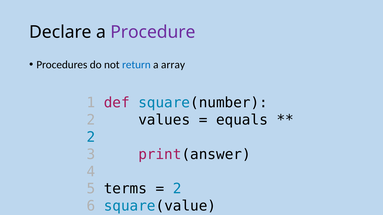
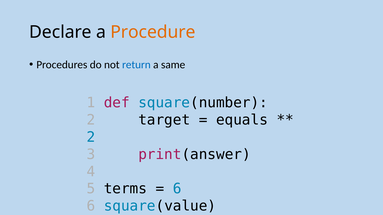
Procedure colour: purple -> orange
array: array -> same
values: values -> target
2 at (177, 189): 2 -> 6
